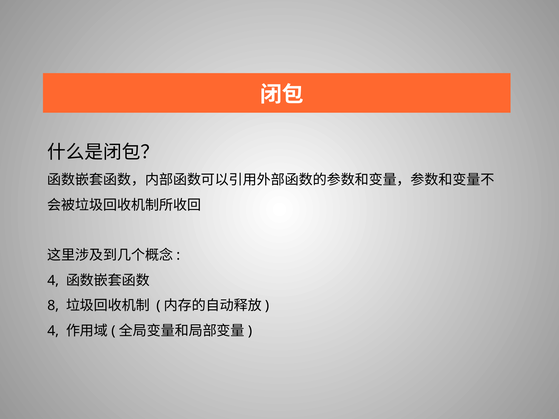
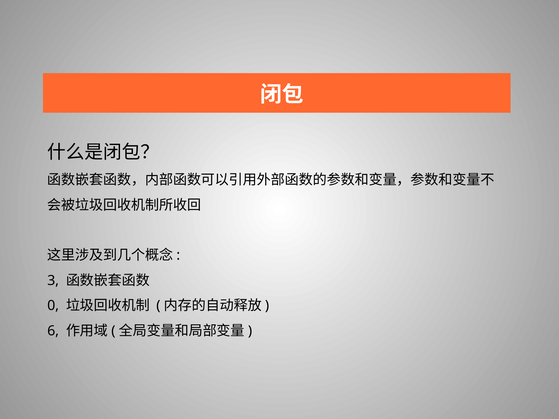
4 at (53, 281): 4 -> 3
8: 8 -> 0
4 at (53, 331): 4 -> 6
